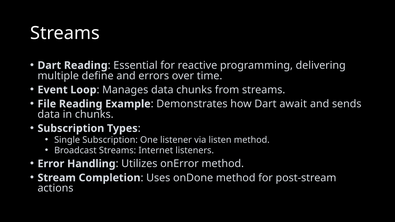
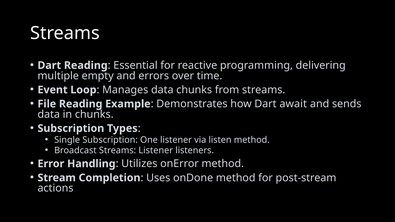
define: define -> empty
Streams Internet: Internet -> Listener
